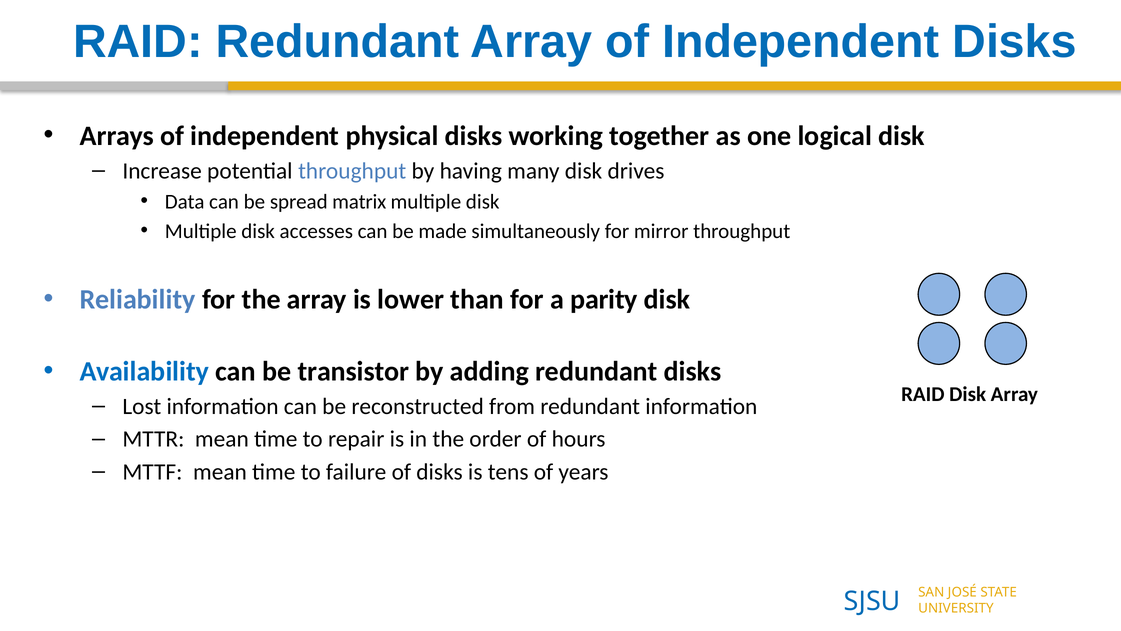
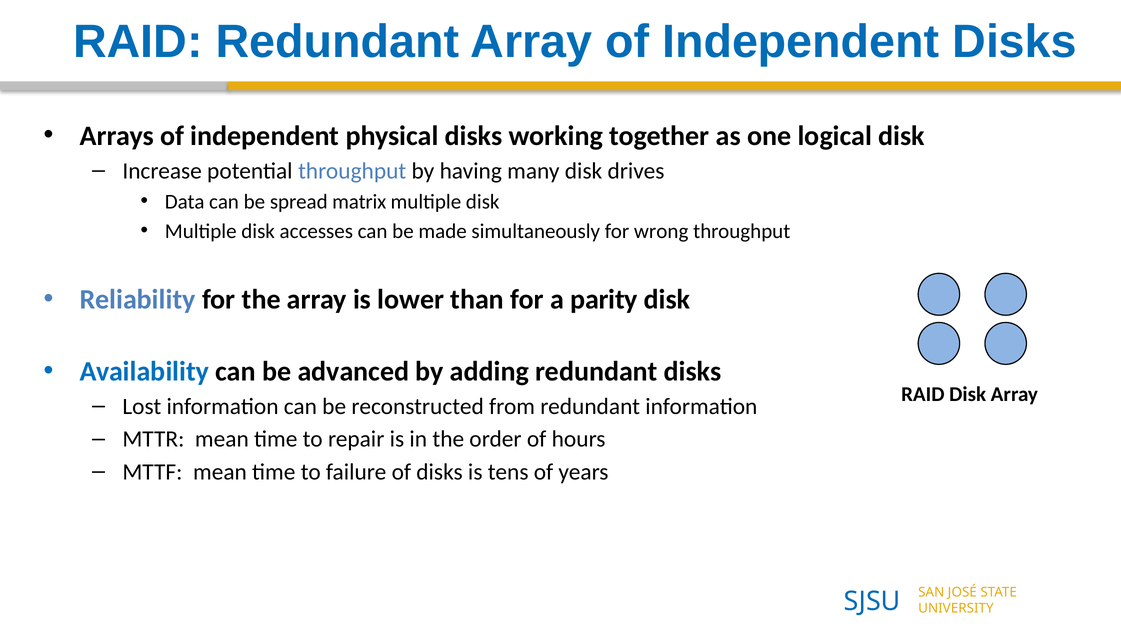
mirror: mirror -> wrong
transistor: transistor -> advanced
